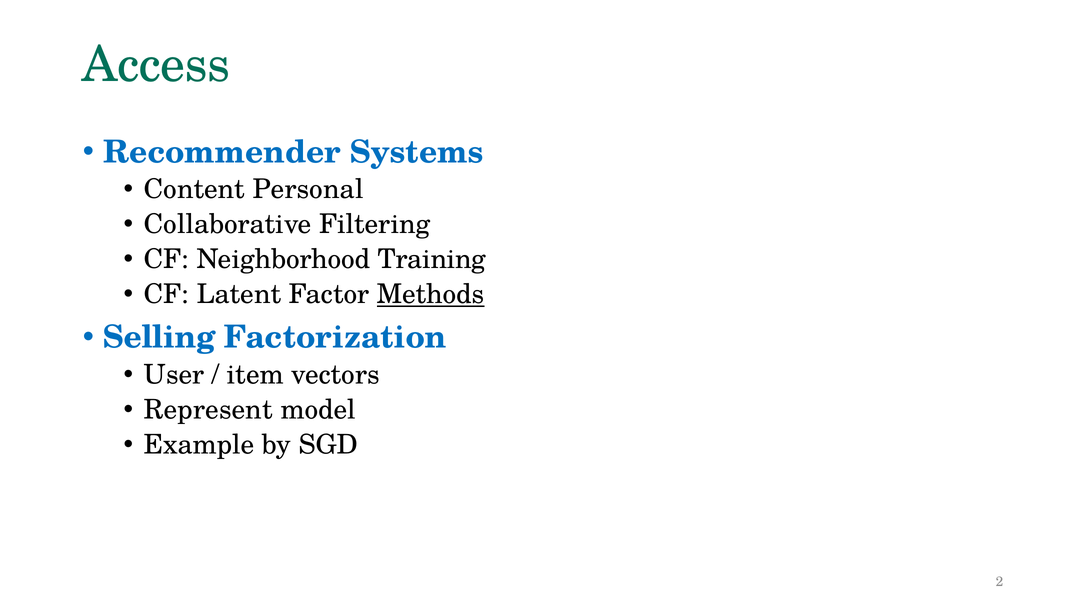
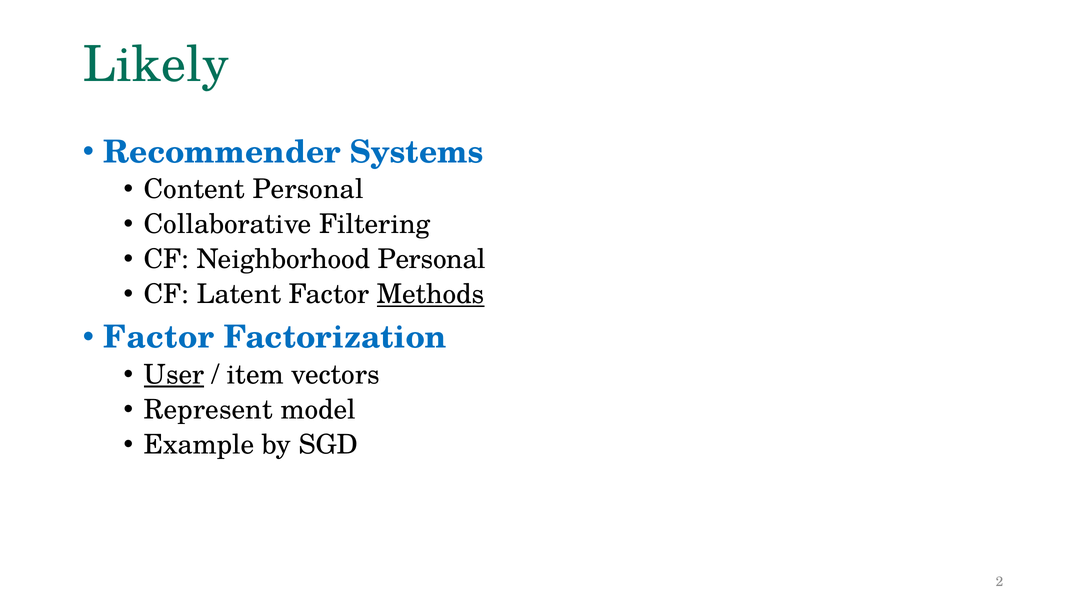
Access: Access -> Likely
Neighborhood Training: Training -> Personal
Selling at (159, 337): Selling -> Factor
User underline: none -> present
